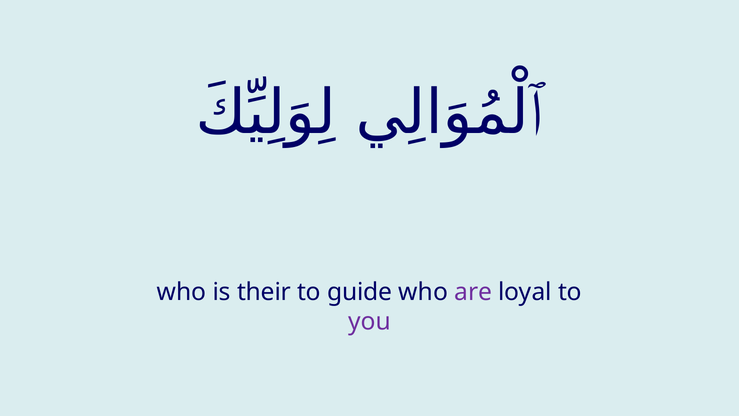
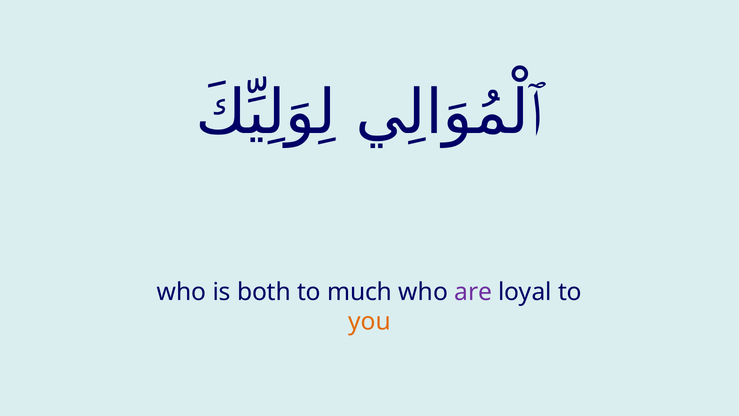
their: their -> both
guide: guide -> much
you colour: purple -> orange
